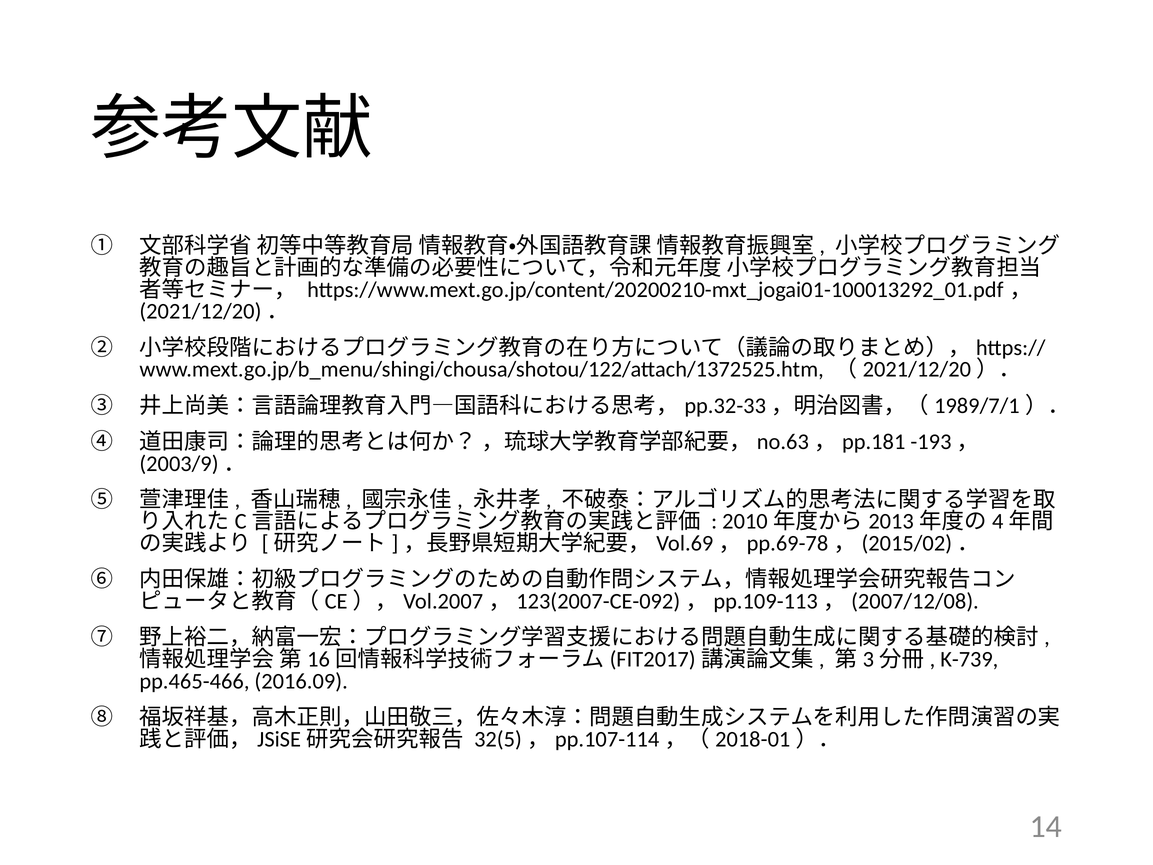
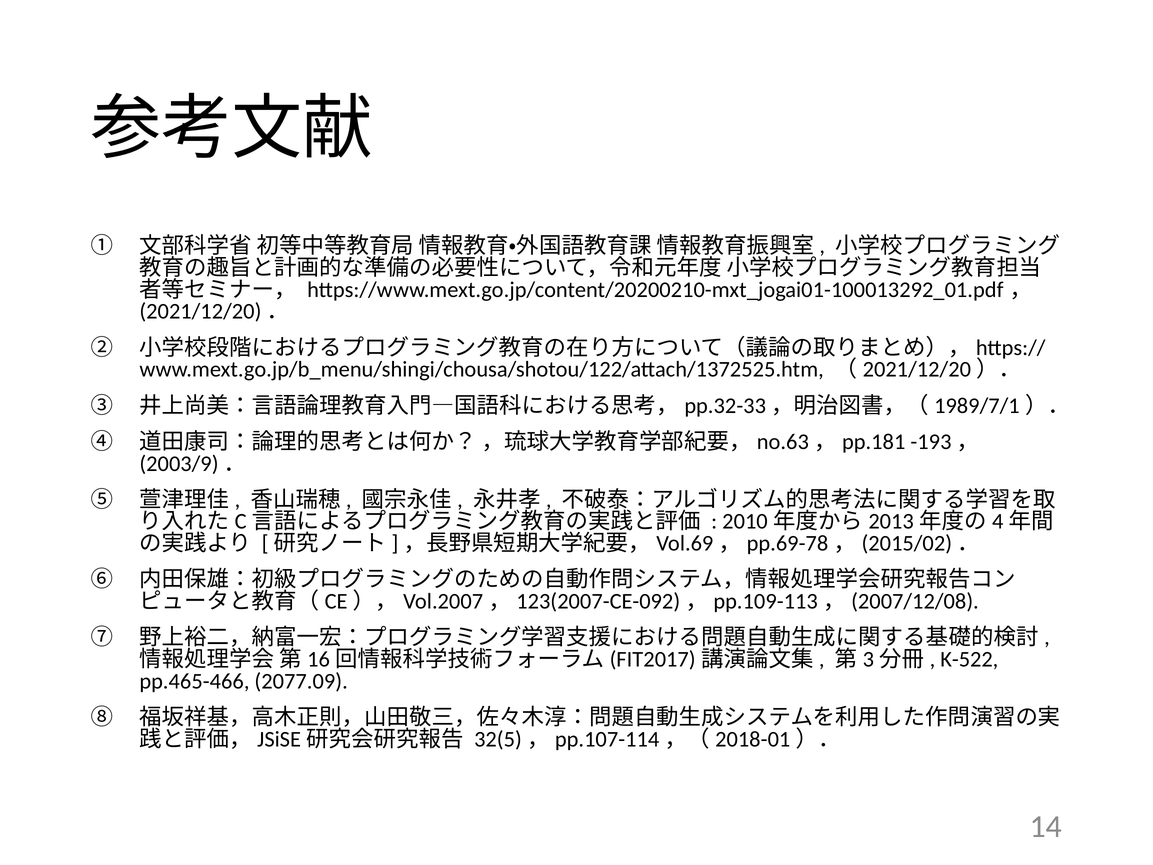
K-739: K-739 -> K-522
2016.09: 2016.09 -> 2077.09
